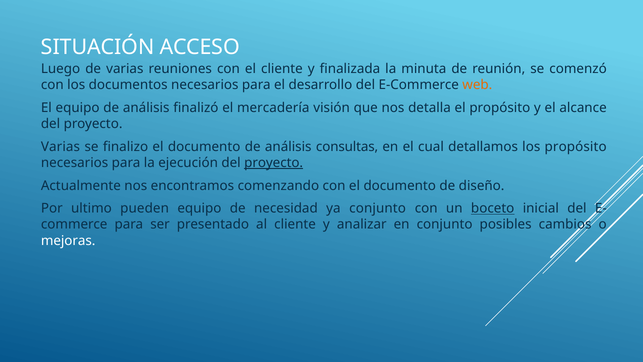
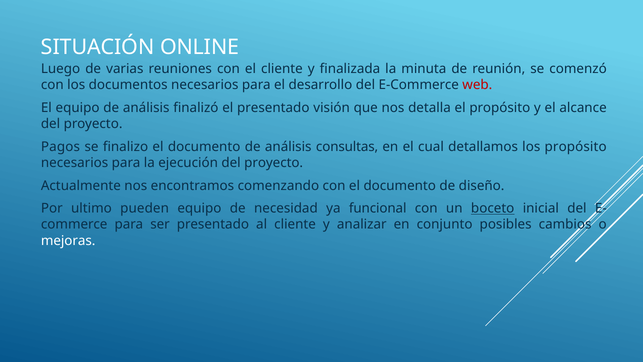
ACCESO: ACCESO -> ONLINE
web colour: orange -> red
el mercadería: mercadería -> presentado
Varias at (60, 147): Varias -> Pagos
proyecto at (274, 163) underline: present -> none
ya conjunto: conjunto -> funcional
